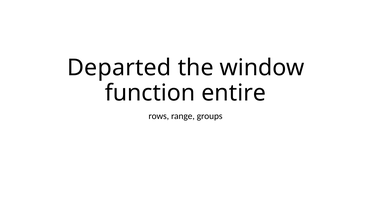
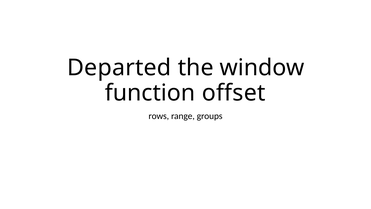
entire: entire -> offset
